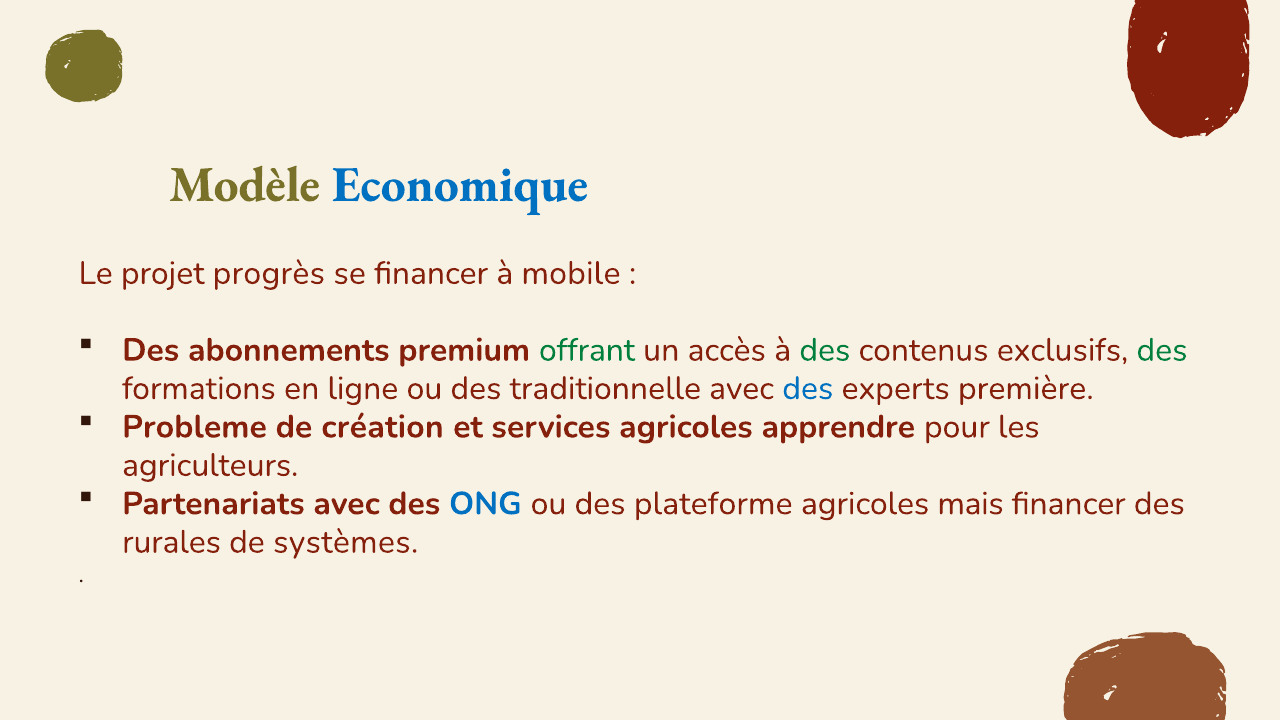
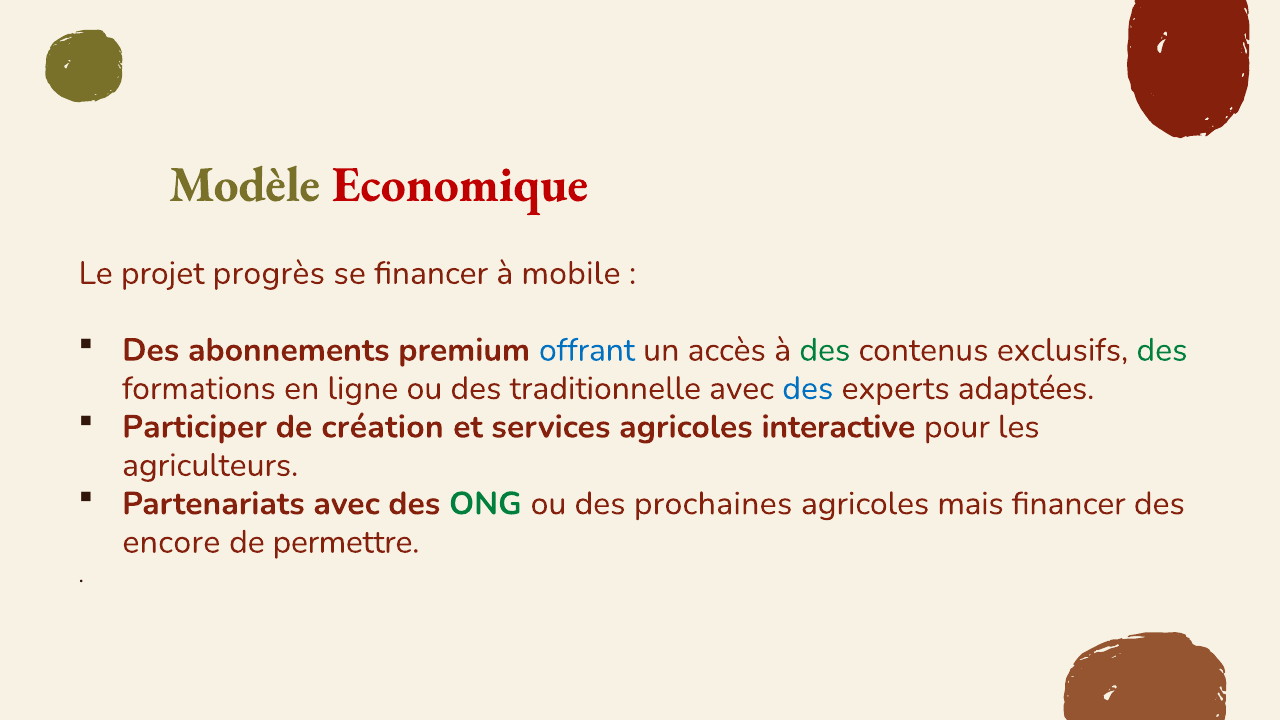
Economique colour: blue -> red
offrant colour: green -> blue
première: première -> adaptées
Probleme: Probleme -> Participer
apprendre: apprendre -> interactive
ONG colour: blue -> green
plateforme: plateforme -> prochaines
rurales: rurales -> encore
systèmes: systèmes -> permettre
